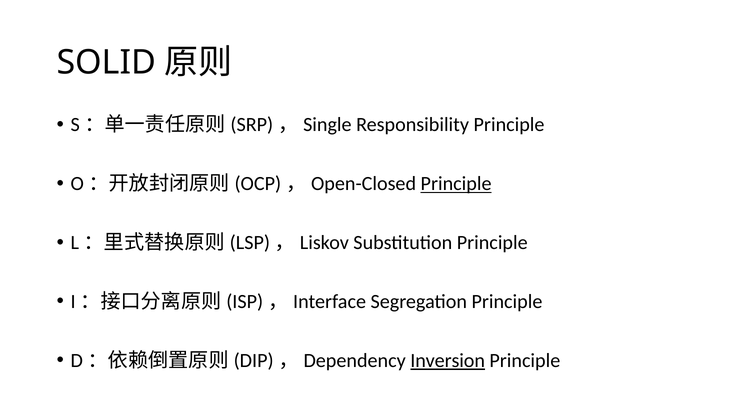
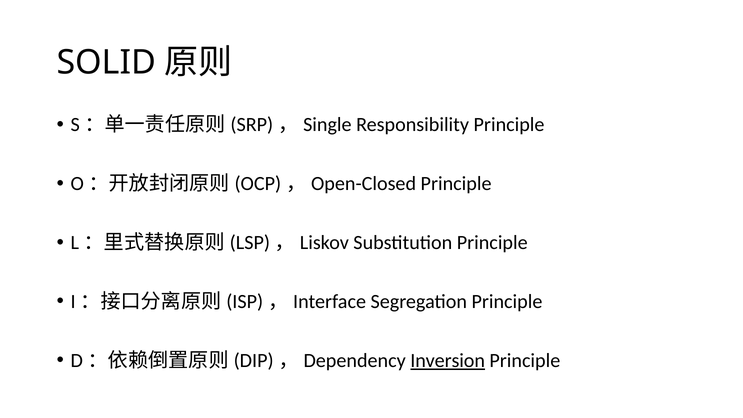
Principle at (456, 184) underline: present -> none
